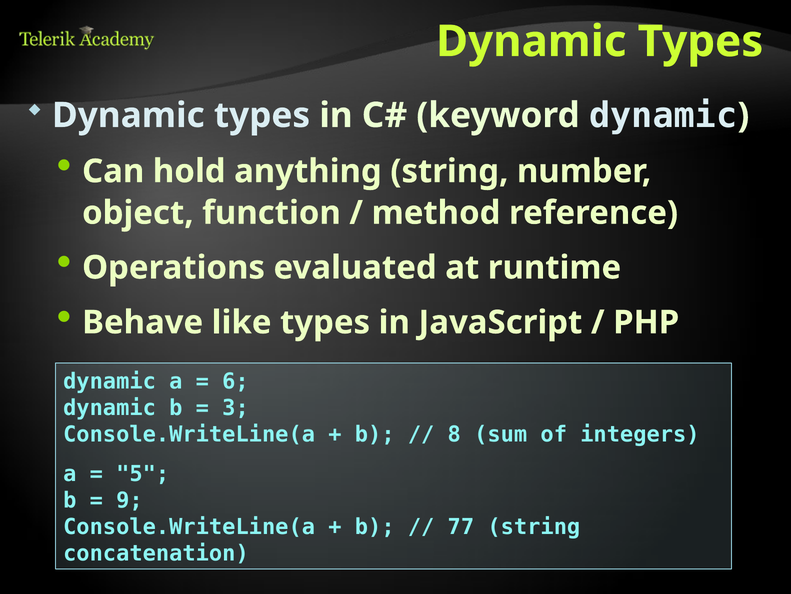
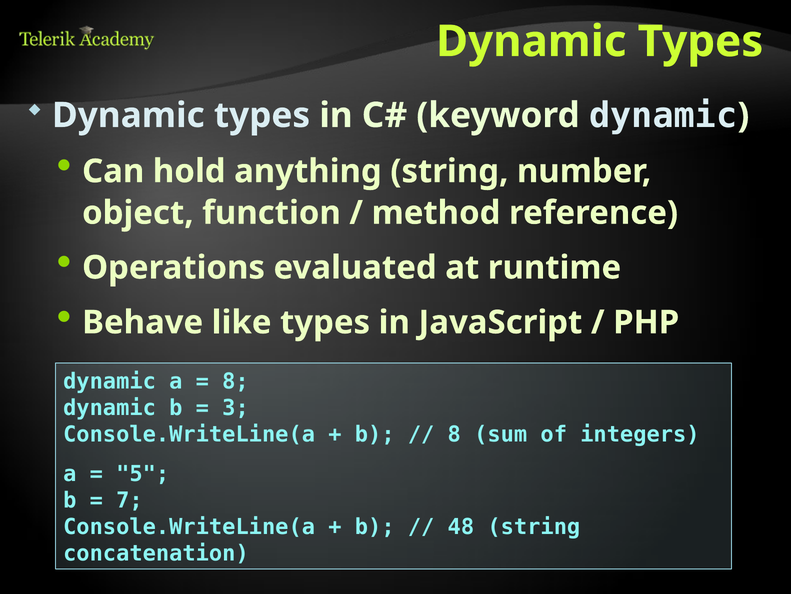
6 at (235, 381): 6 -> 8
9: 9 -> 7
77: 77 -> 48
